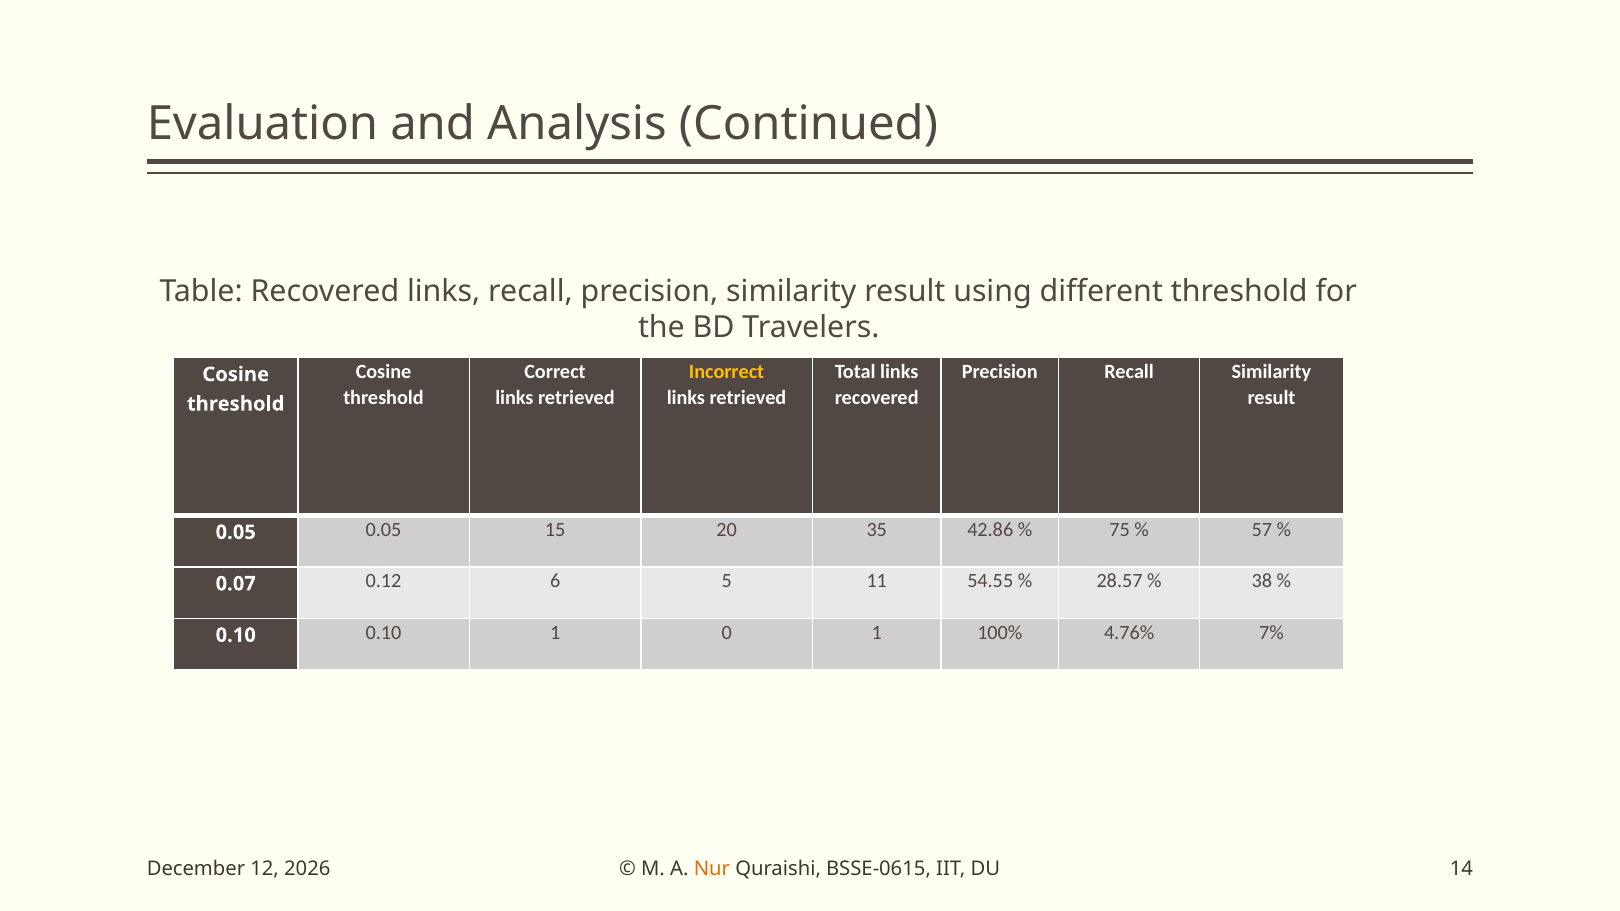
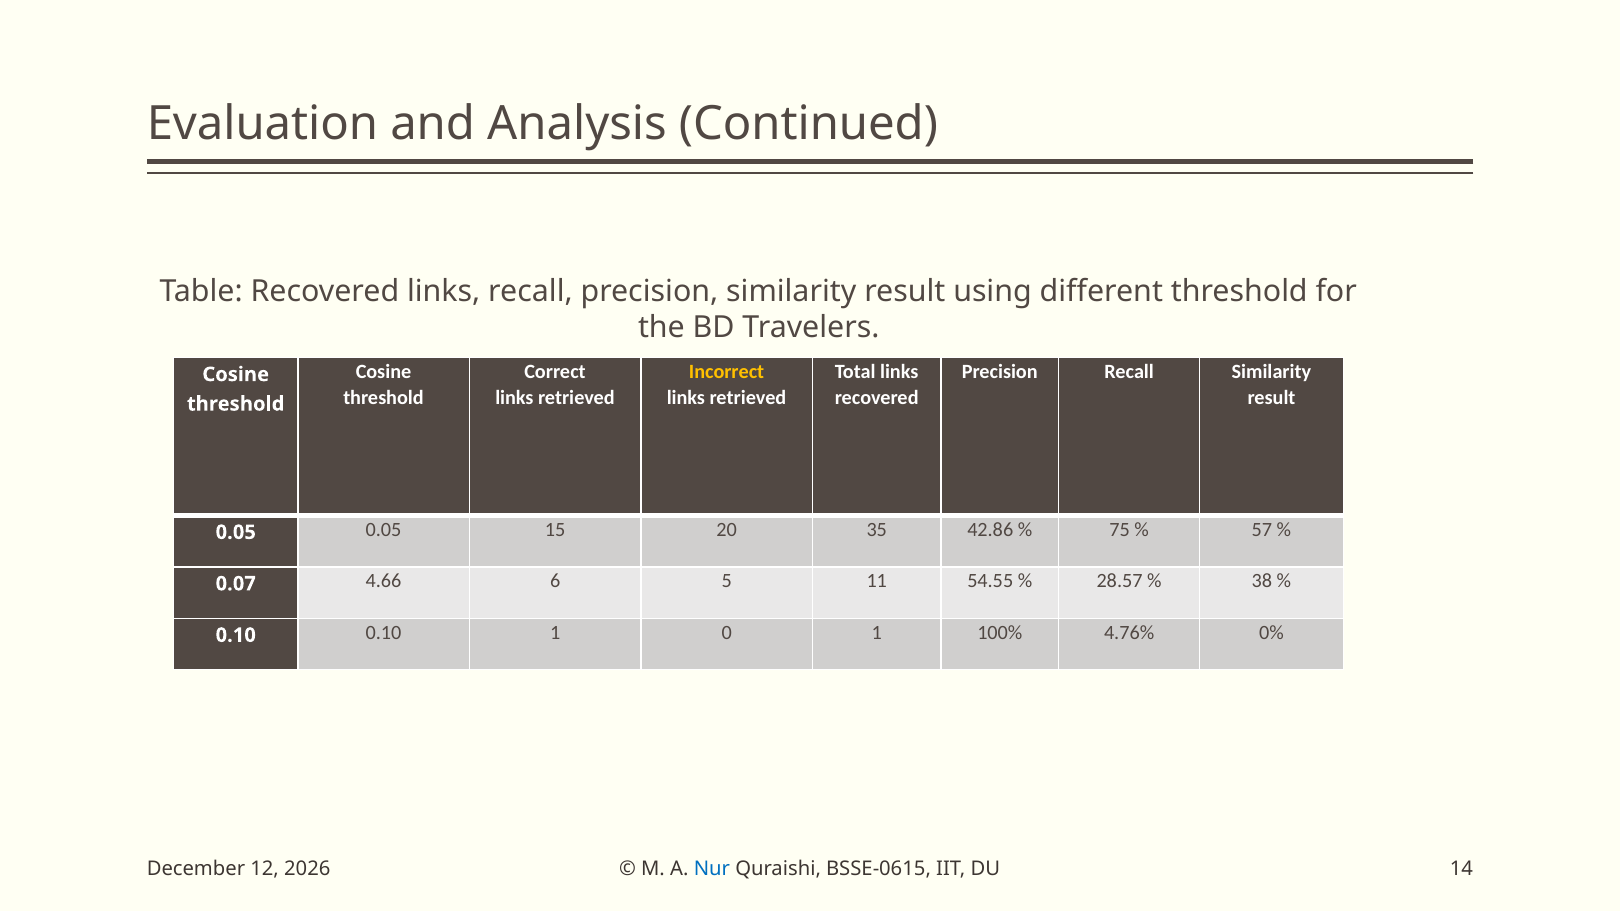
0.12: 0.12 -> 4.66
7%: 7% -> 0%
Nur colour: orange -> blue
